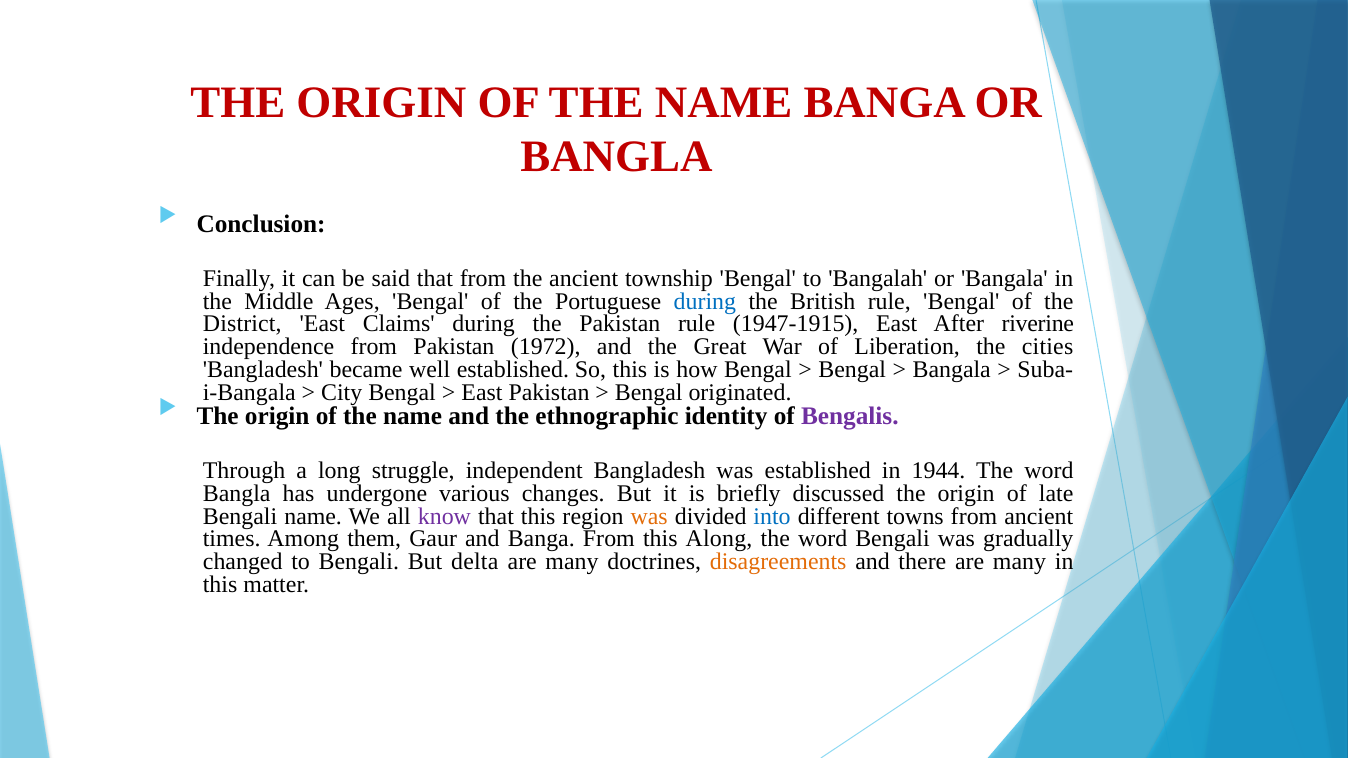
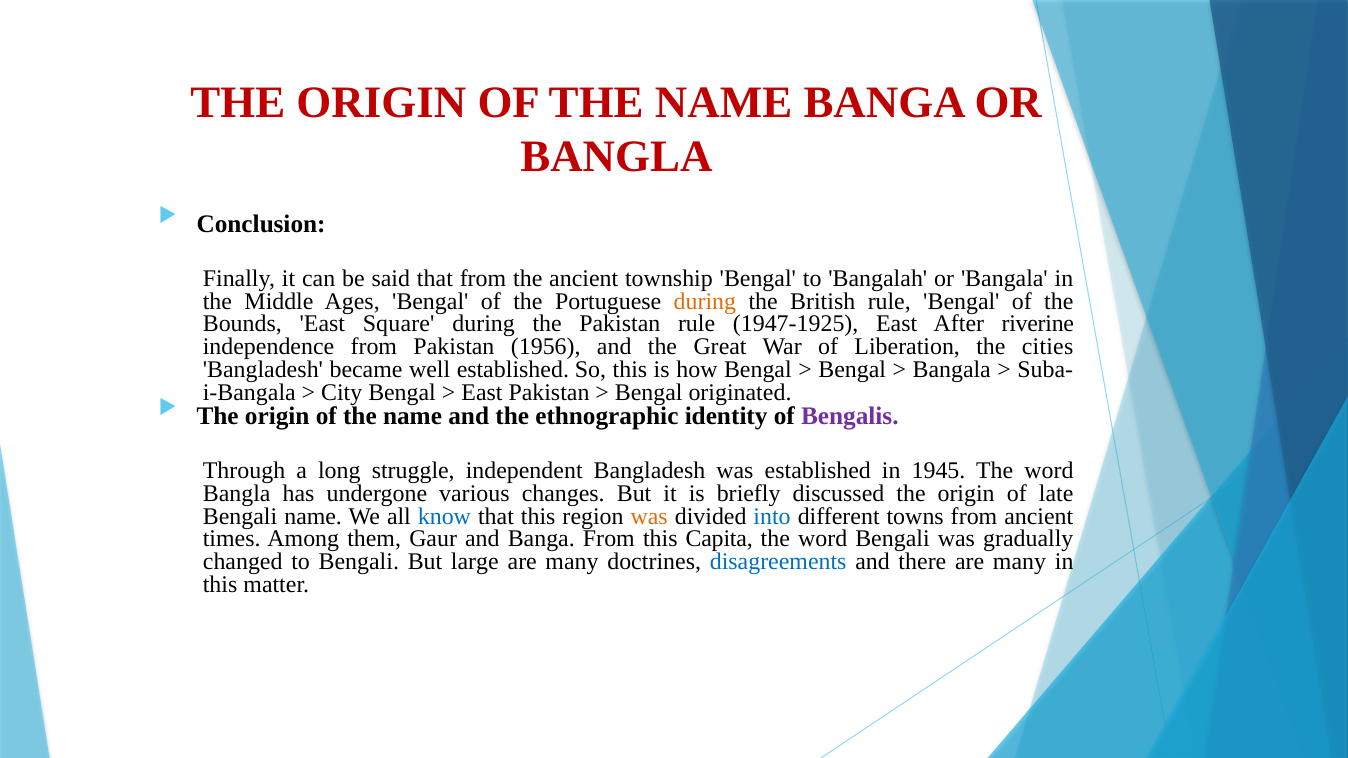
during at (705, 301) colour: blue -> orange
District: District -> Bounds
Claims: Claims -> Square
1947-1915: 1947-1915 -> 1947-1925
1972: 1972 -> 1956
1944: 1944 -> 1945
know colour: purple -> blue
Along: Along -> Capita
delta: delta -> large
disagreements colour: orange -> blue
